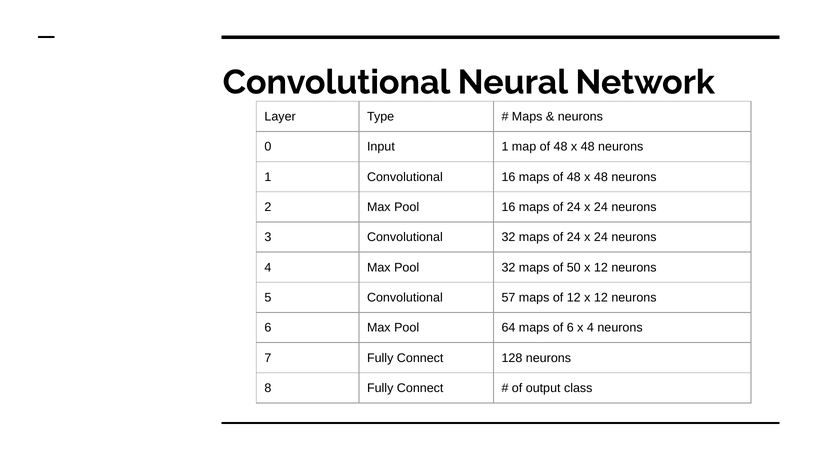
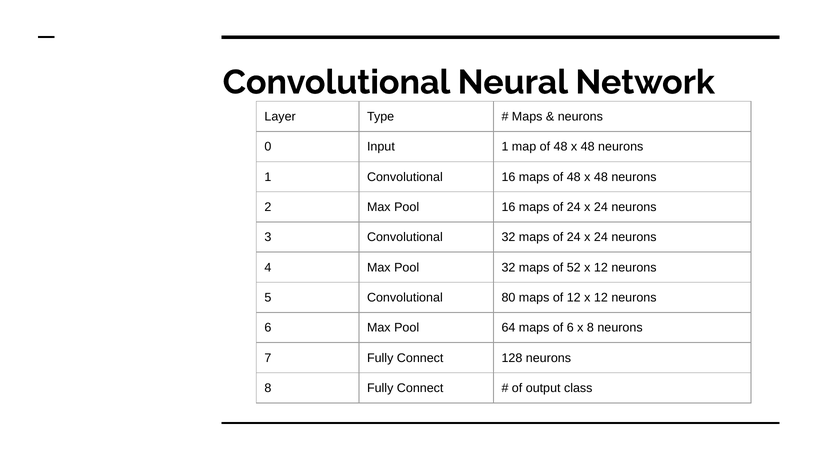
50: 50 -> 52
57: 57 -> 80
x 4: 4 -> 8
